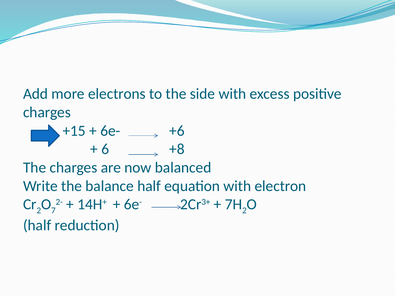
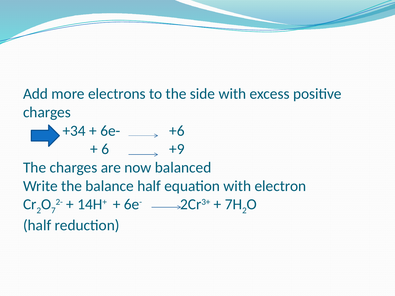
+15: +15 -> +34
+8: +8 -> +9
